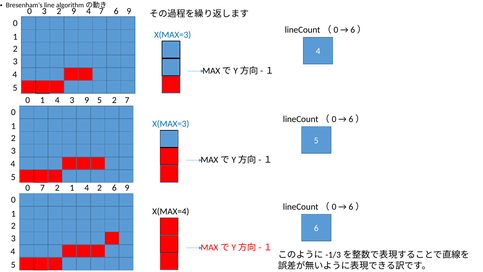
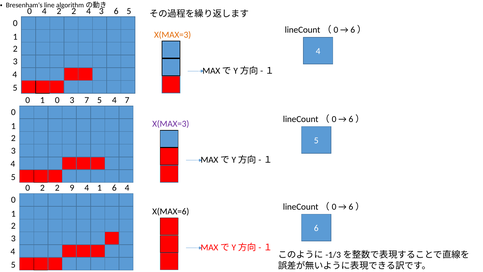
0 3: 3 -> 4
9 at (74, 11): 9 -> 2
4 7: 7 -> 3
9 at (129, 11): 9 -> 5
X(MAX=3 at (173, 35) colour: blue -> orange
0 1 4: 4 -> 0
3 9: 9 -> 7
5 2: 2 -> 4
X(MAX=3 at (171, 124) colour: blue -> purple
0 7: 7 -> 2
2 1: 1 -> 9
4 2: 2 -> 1
9 at (127, 188): 9 -> 4
X(MAX=4: X(MAX=4 -> X(MAX=6
